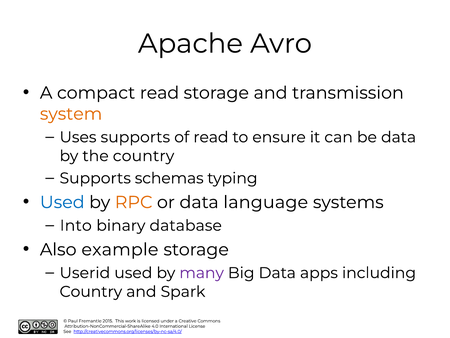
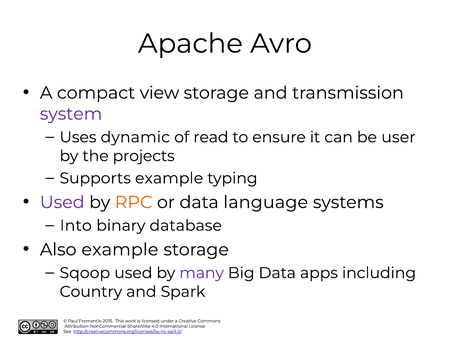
compact read: read -> view
system colour: orange -> purple
Uses supports: supports -> dynamic
be data: data -> user
the country: country -> projects
Supports schemas: schemas -> example
Used at (62, 202) colour: blue -> purple
Userid: Userid -> Sqoop
